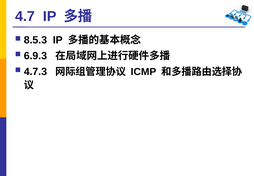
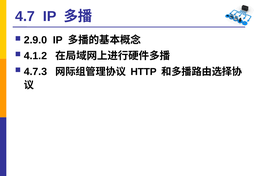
8.5.3: 8.5.3 -> 2.9.0
6.9.3: 6.9.3 -> 4.1.2
ICMP: ICMP -> HTTP
